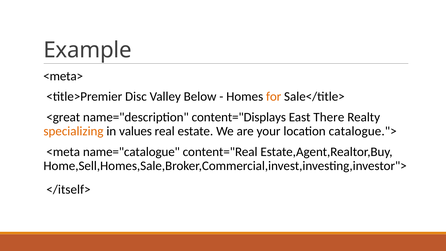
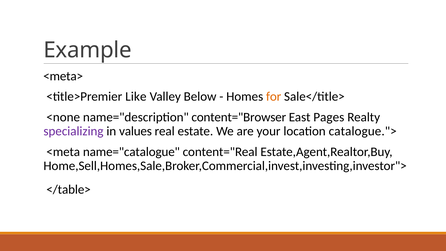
Disc: Disc -> Like
<great: <great -> <none
content="Displays: content="Displays -> content="Browser
There: There -> Pages
specializing colour: orange -> purple
</itself>: </itself> -> </table>
